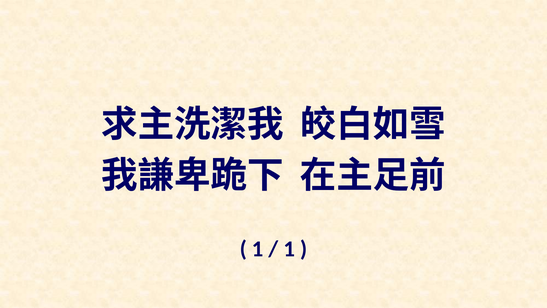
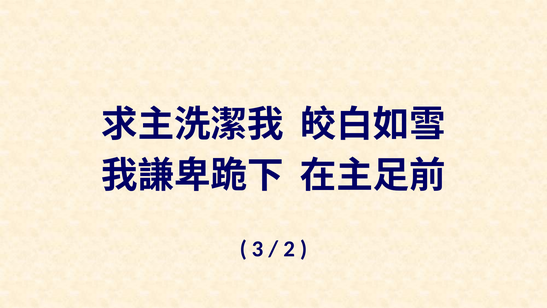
1 at (258, 249): 1 -> 3
1 at (289, 249): 1 -> 2
